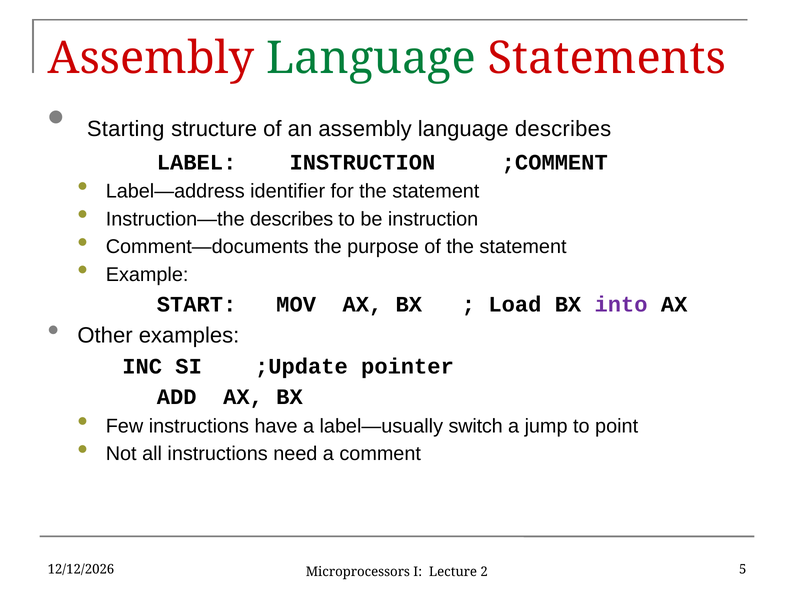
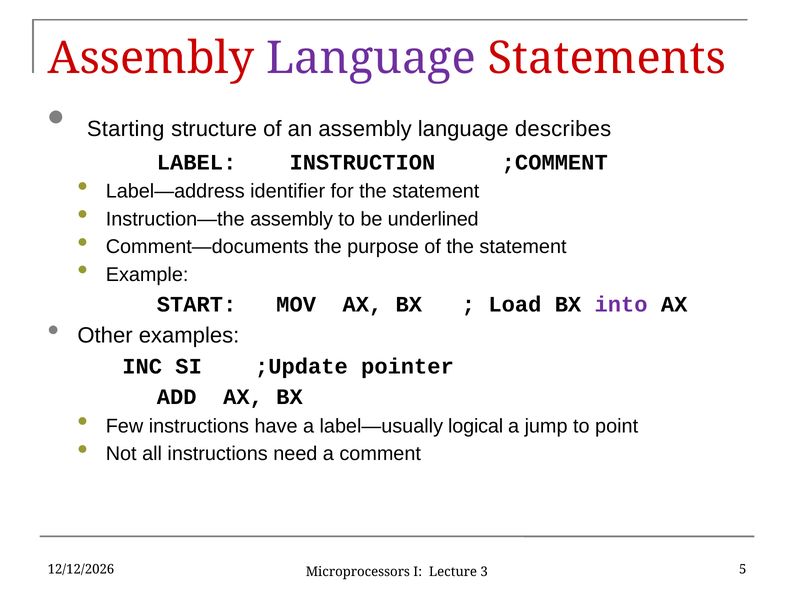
Language at (371, 58) colour: green -> purple
Instruction—the describes: describes -> assembly
be instruction: instruction -> underlined
switch: switch -> logical
2: 2 -> 3
